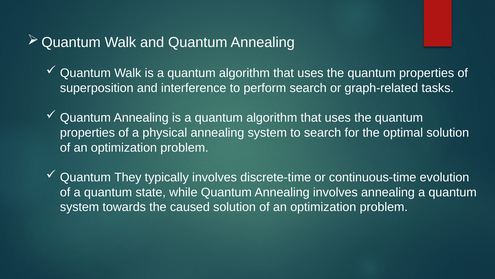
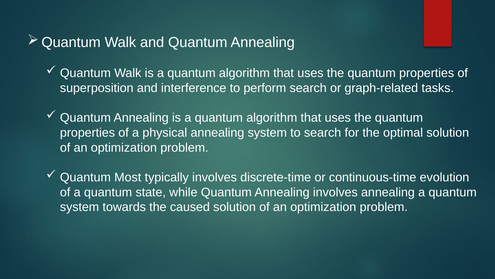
They: They -> Most
